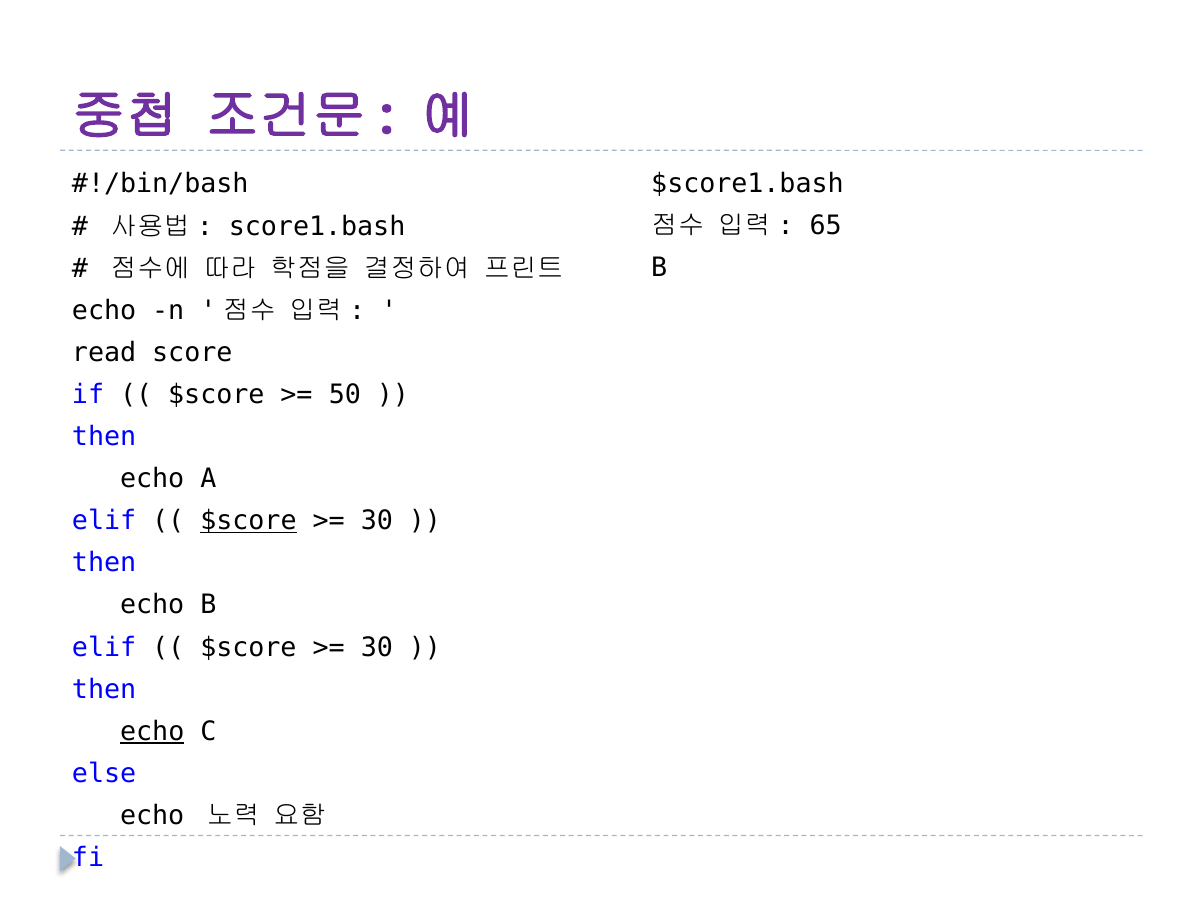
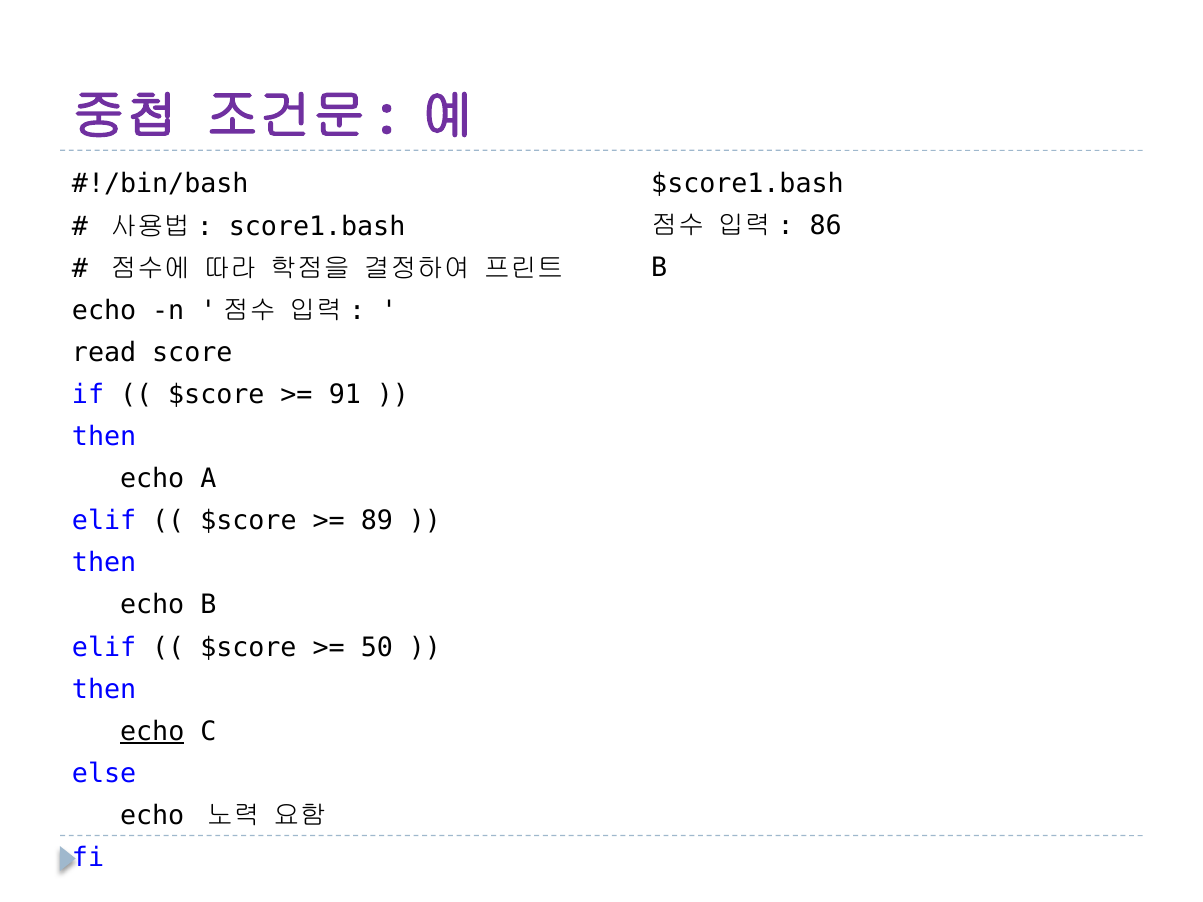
65: 65 -> 86
50: 50 -> 91
$score at (248, 521) underline: present -> none
30 at (377, 521): 30 -> 89
30 at (377, 647): 30 -> 50
